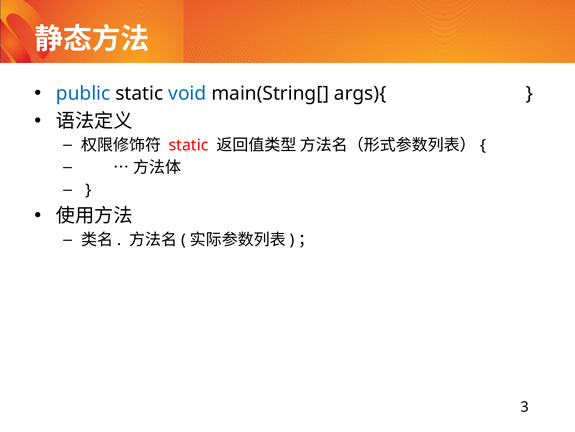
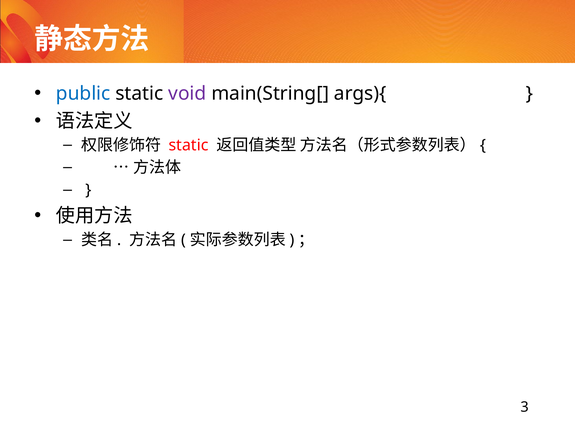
void colour: blue -> purple
